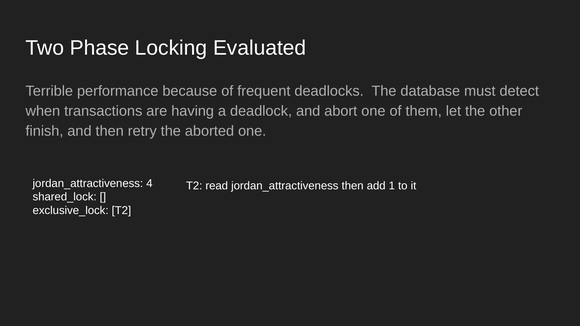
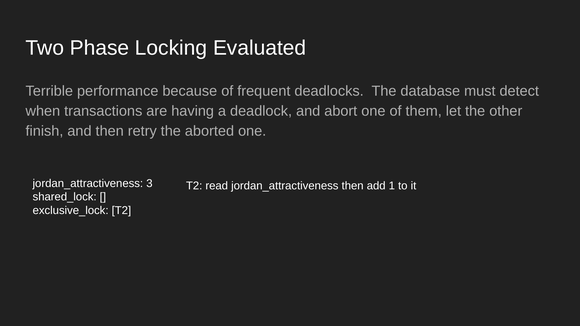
4: 4 -> 3
